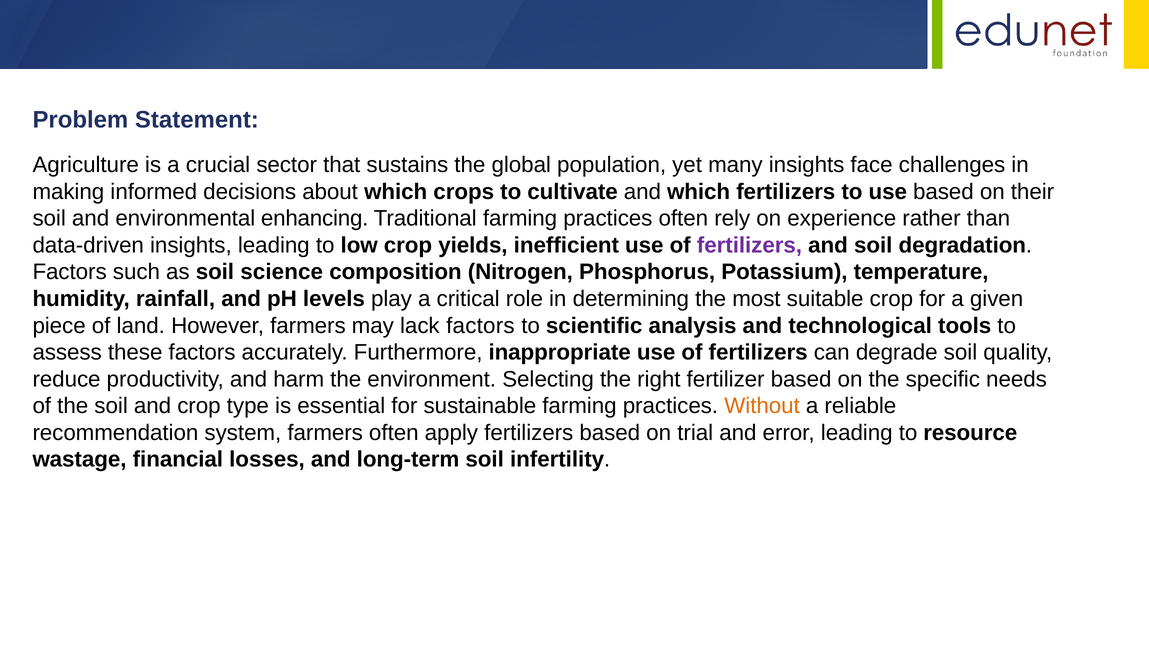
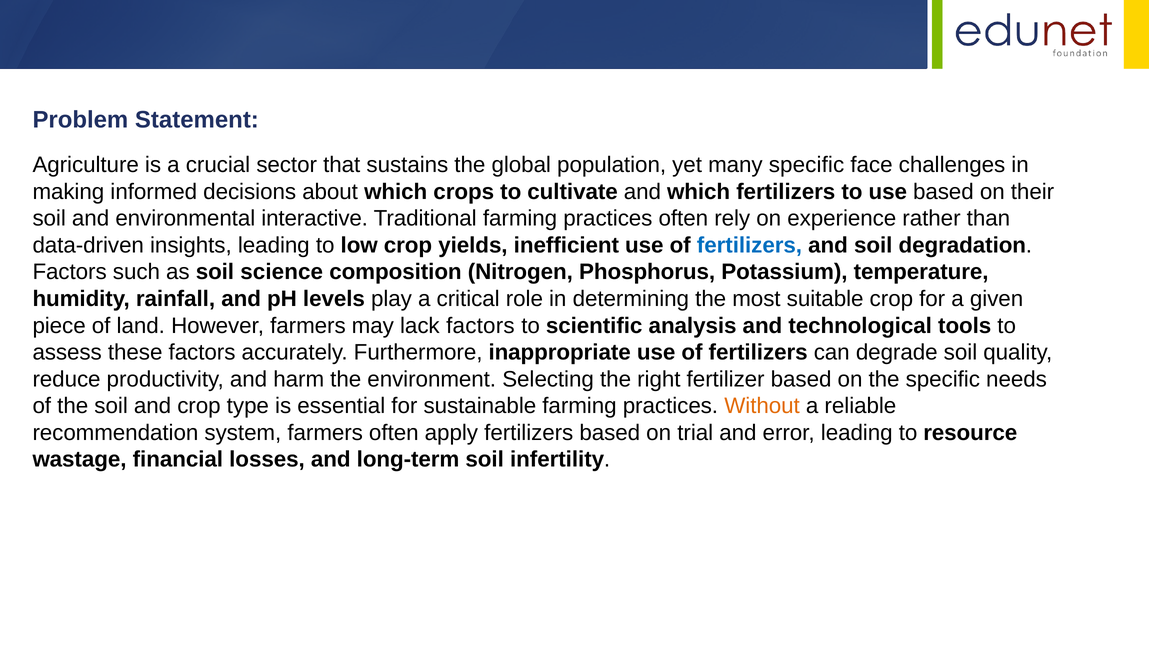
many insights: insights -> specific
enhancing: enhancing -> interactive
fertilizers at (749, 245) colour: purple -> blue
